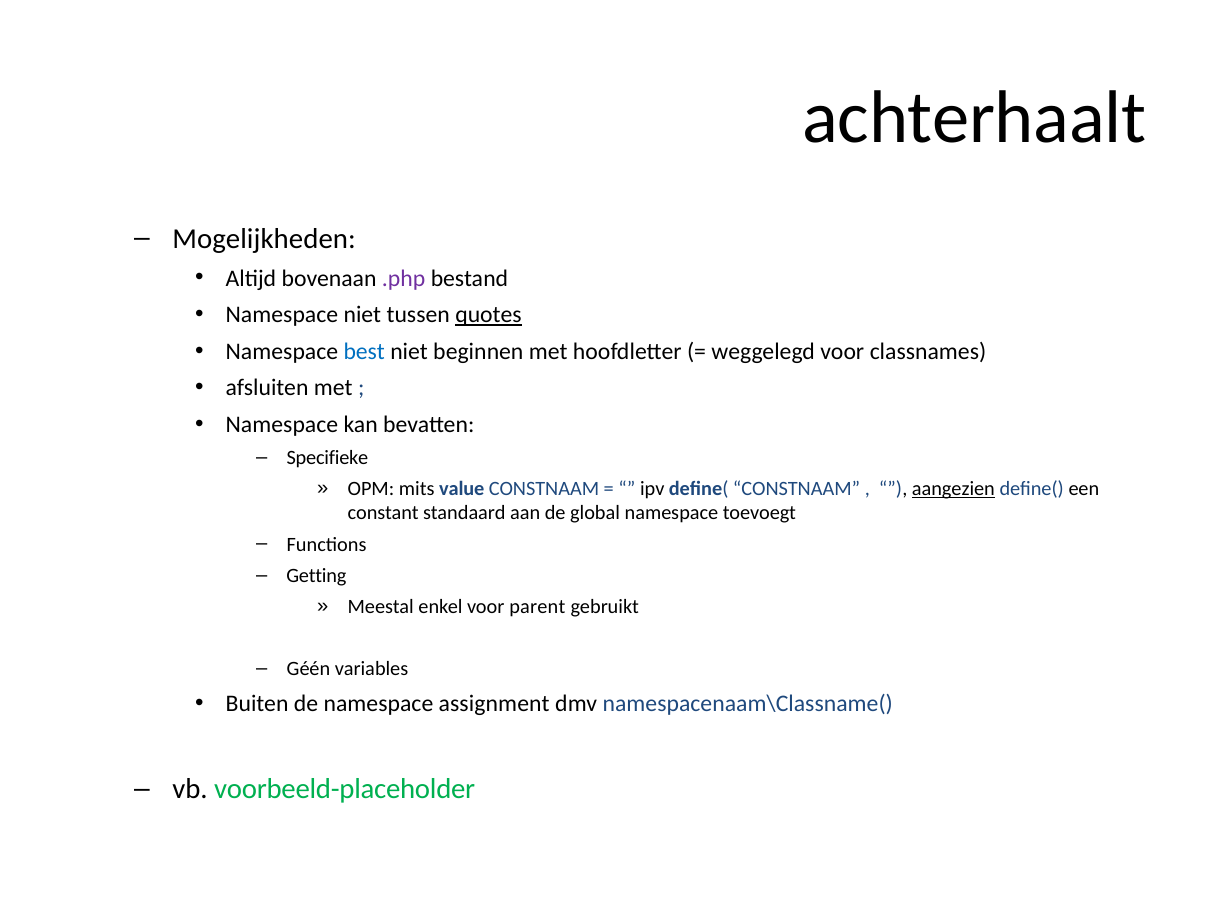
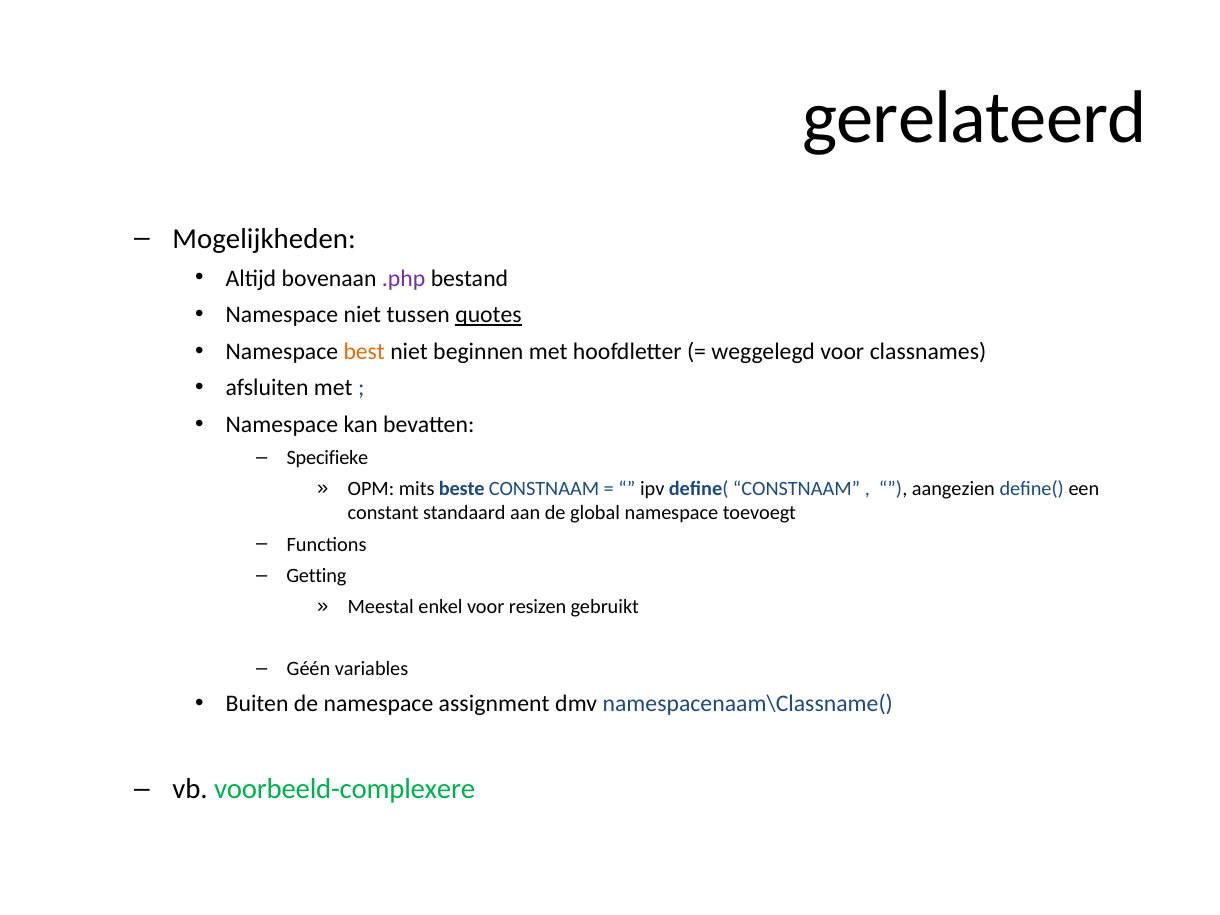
achterhaalt: achterhaalt -> gerelateerd
best colour: blue -> orange
value: value -> beste
aangezien underline: present -> none
parent: parent -> resizen
voorbeeld-placeholder: voorbeeld-placeholder -> voorbeeld-complexere
